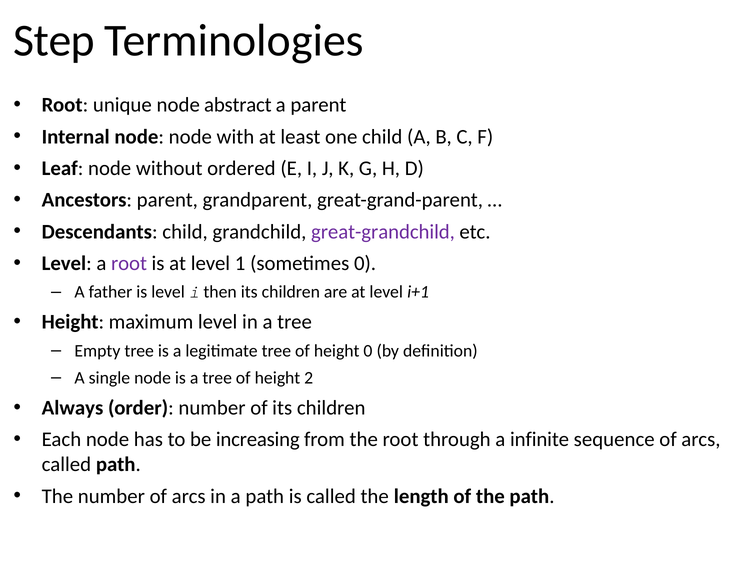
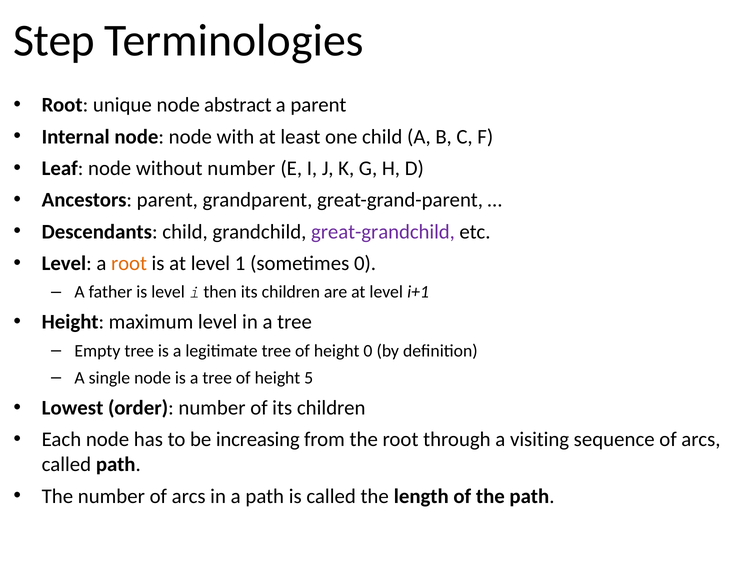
without ordered: ordered -> number
root at (129, 263) colour: purple -> orange
2: 2 -> 5
Always: Always -> Lowest
infinite: infinite -> visiting
